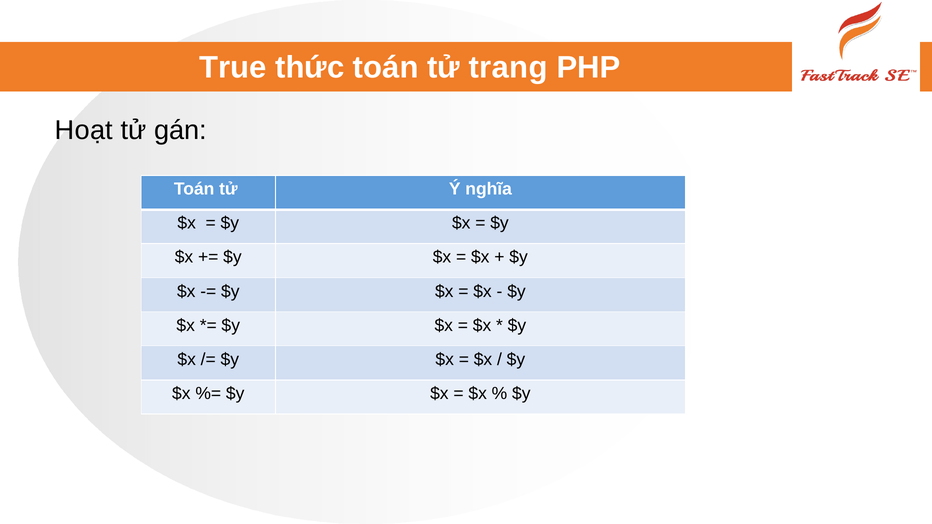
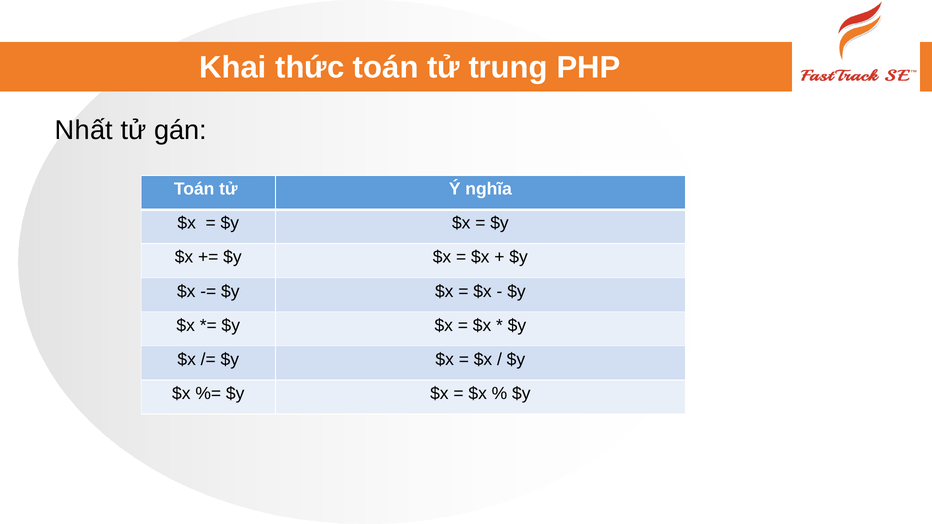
True: True -> Khai
trang: trang -> trung
Hoạt: Hoạt -> Nhất
